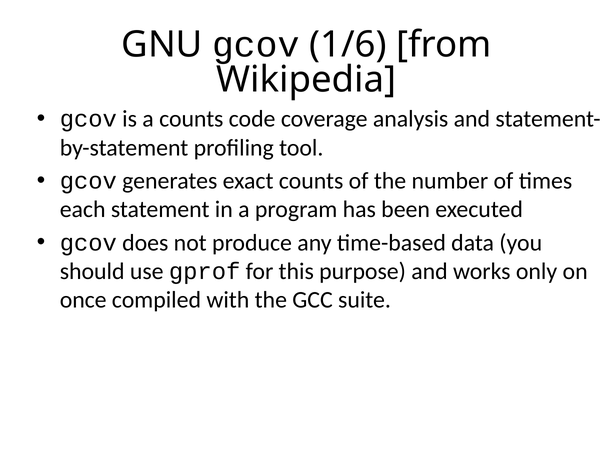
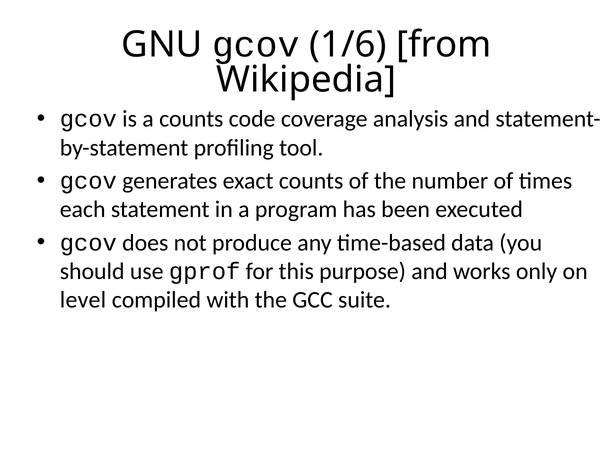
once: once -> level
